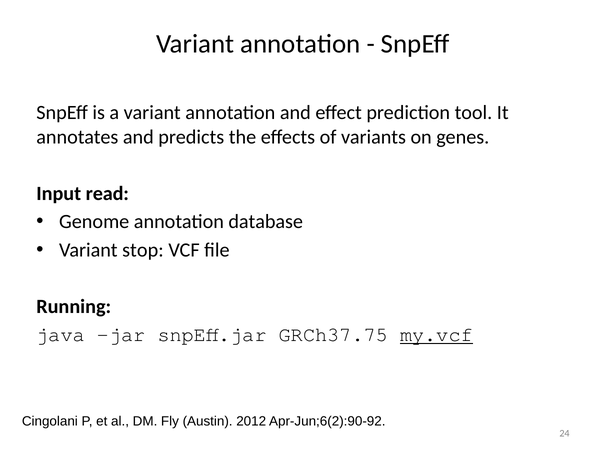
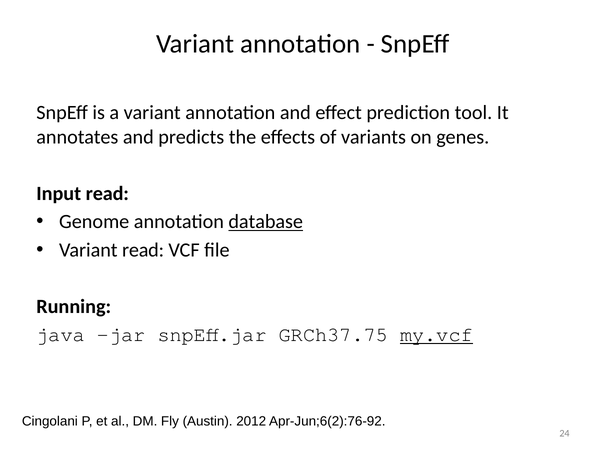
database underline: none -> present
Variant stop: stop -> read
Apr-Jun;6(2):90-92: Apr-Jun;6(2):90-92 -> Apr-Jun;6(2):76-92
